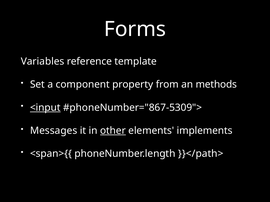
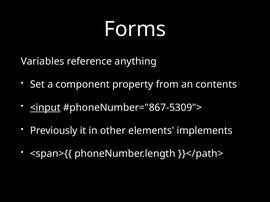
template: template -> anything
methods: methods -> contents
Messages: Messages -> Previously
other underline: present -> none
